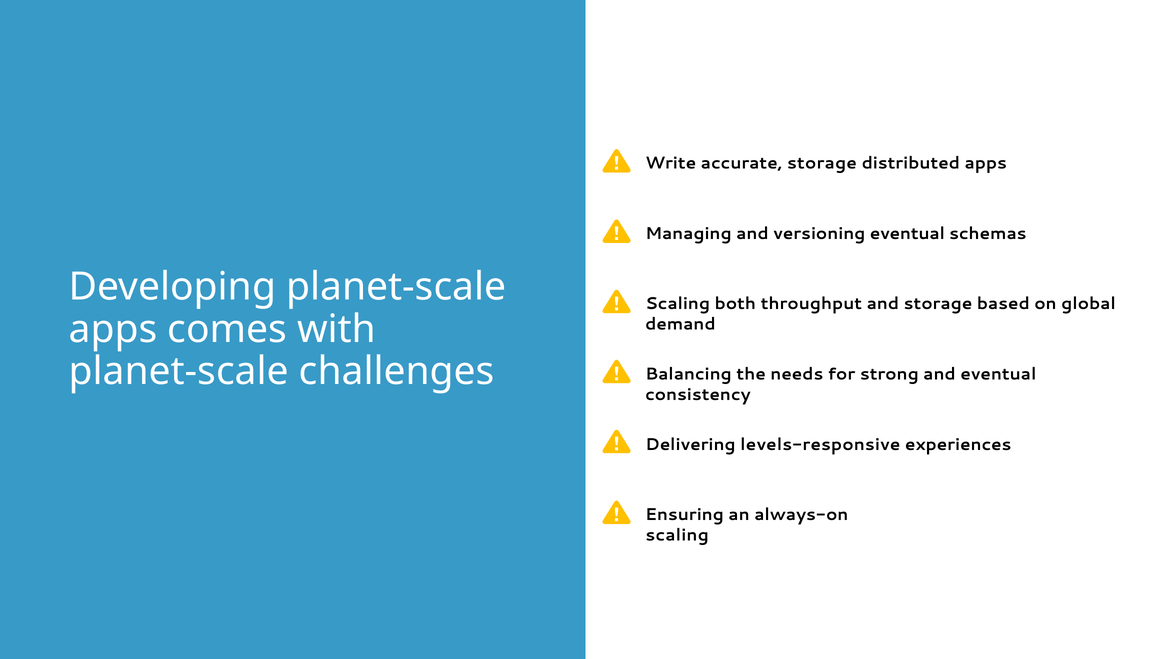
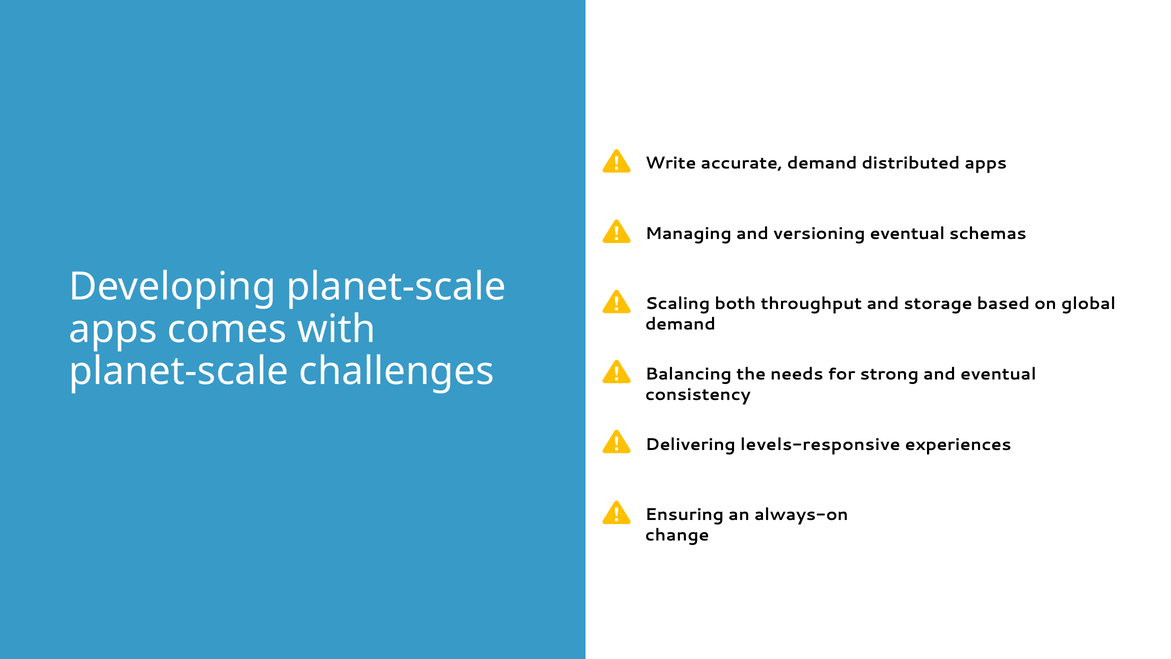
accurate storage: storage -> demand
scaling at (677, 535): scaling -> change
